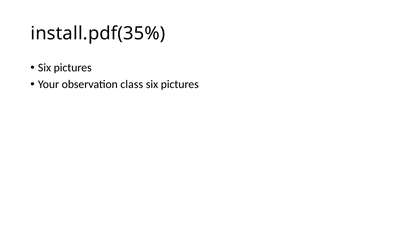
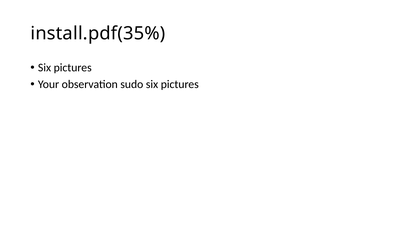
class: class -> sudo
